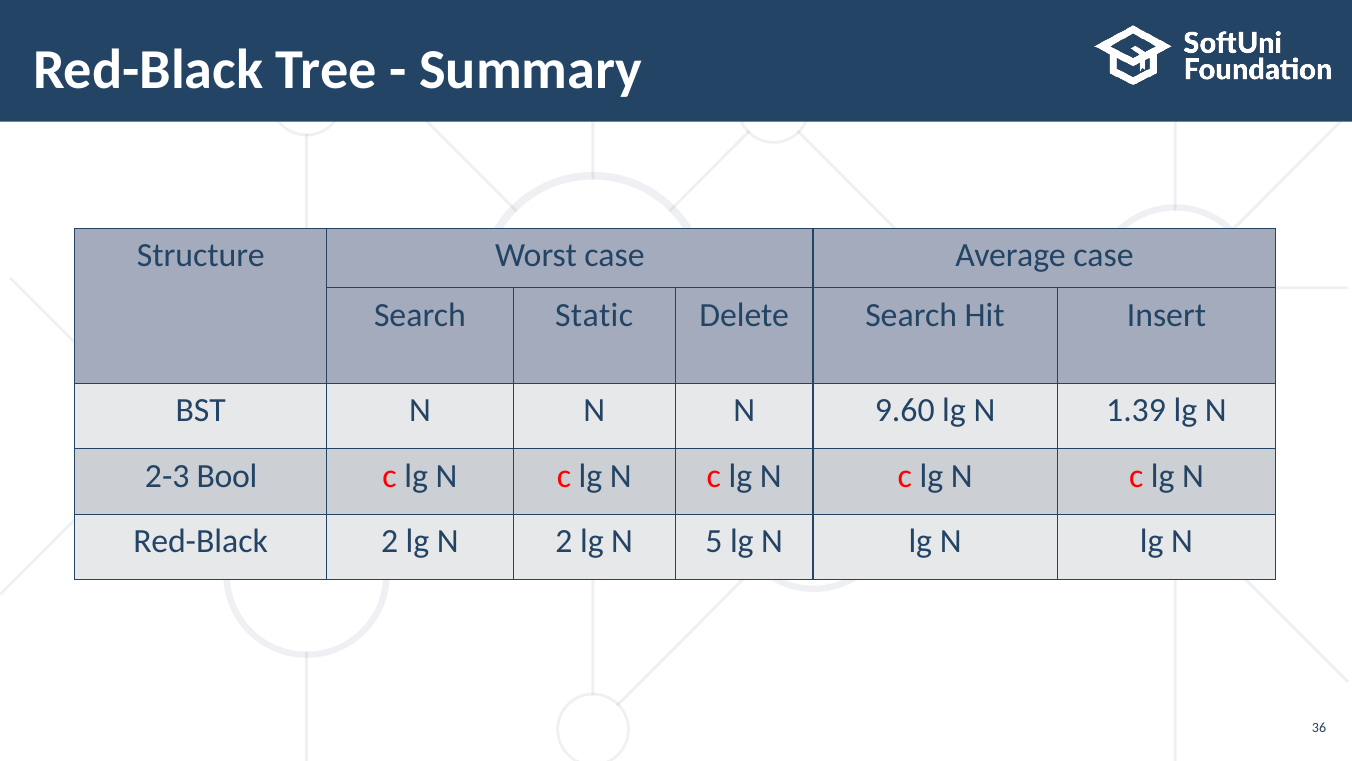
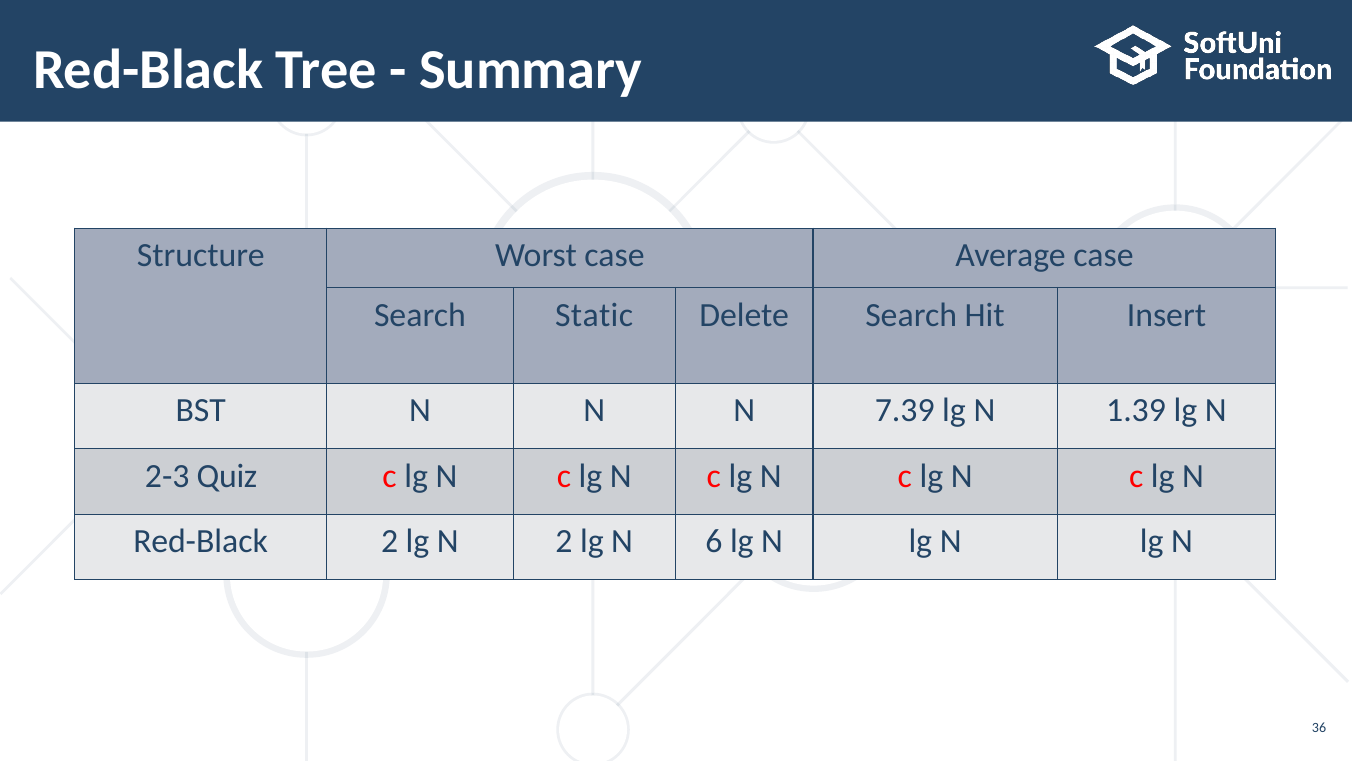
9.60: 9.60 -> 7.39
Bool: Bool -> Quiz
5: 5 -> 6
